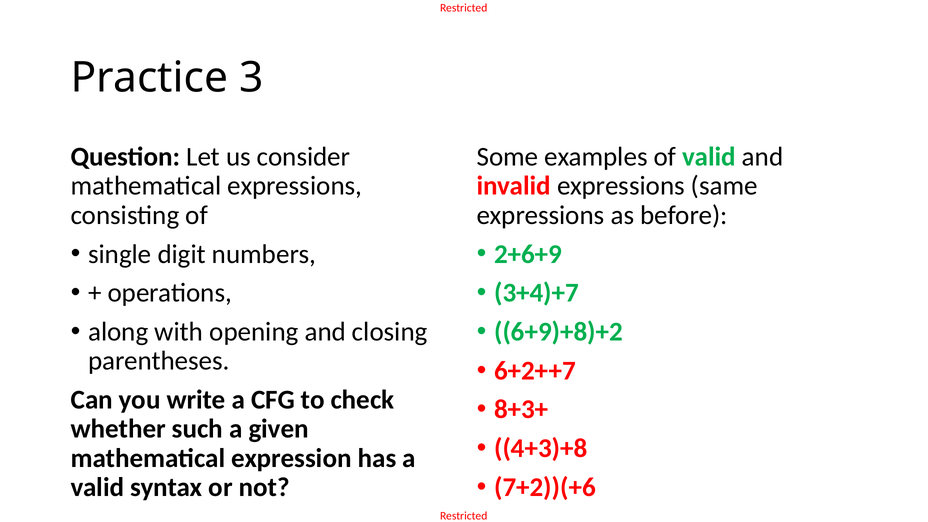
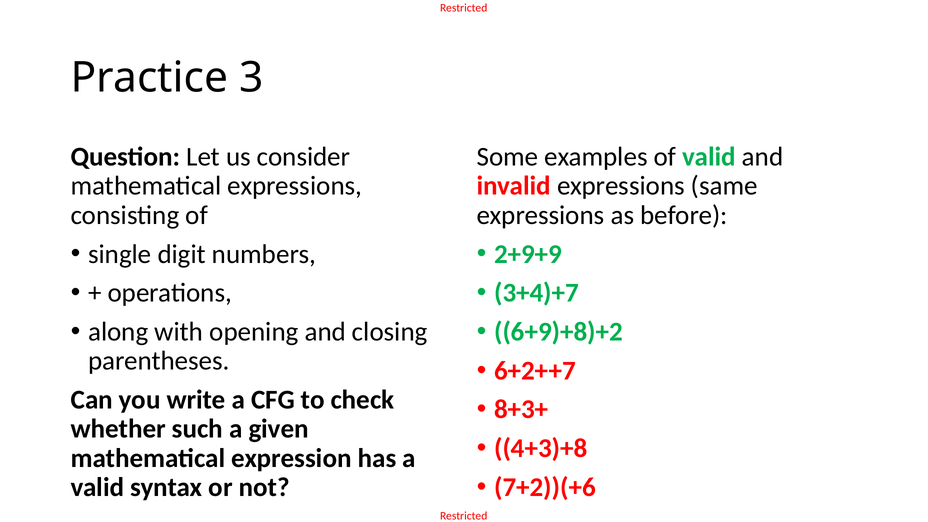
2+6+9: 2+6+9 -> 2+9+9
